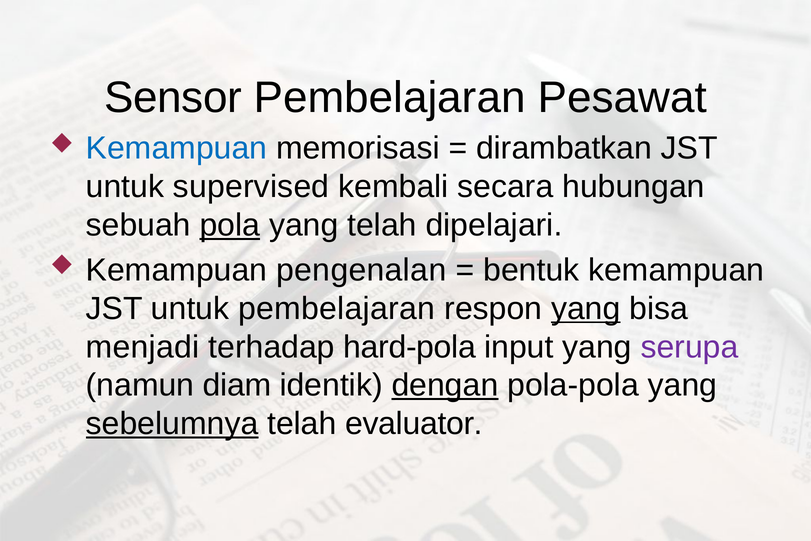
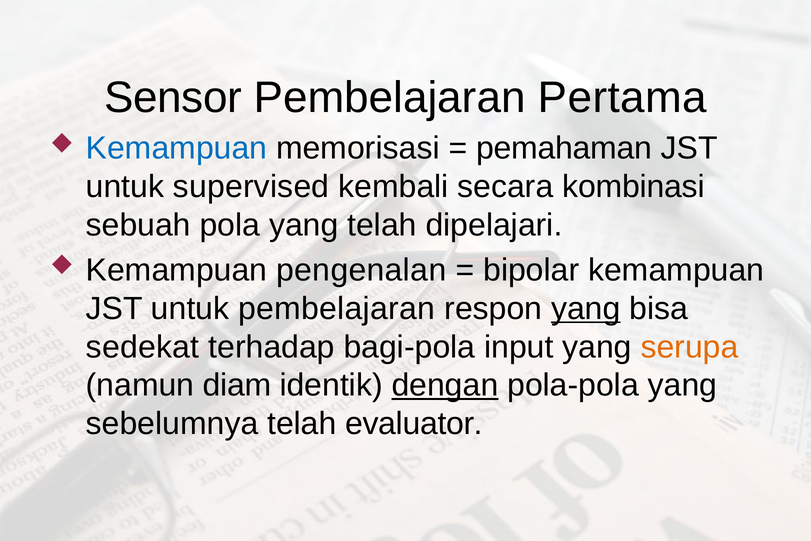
Pesawat: Pesawat -> Pertama
dirambatkan: dirambatkan -> pemahaman
hubungan: hubungan -> kombinasi
pola underline: present -> none
bentuk: bentuk -> bipolar
menjadi: menjadi -> sedekat
hard-pola: hard-pola -> bagi-pola
serupa colour: purple -> orange
sebelumnya underline: present -> none
